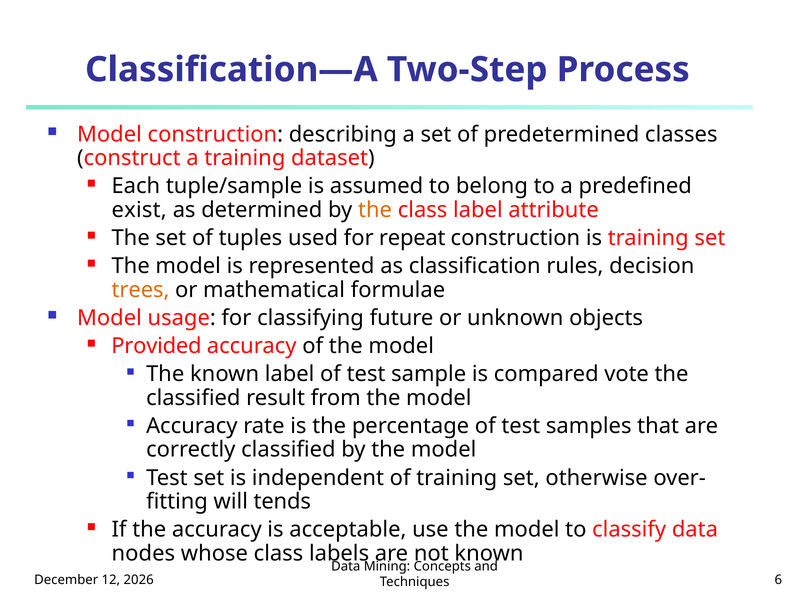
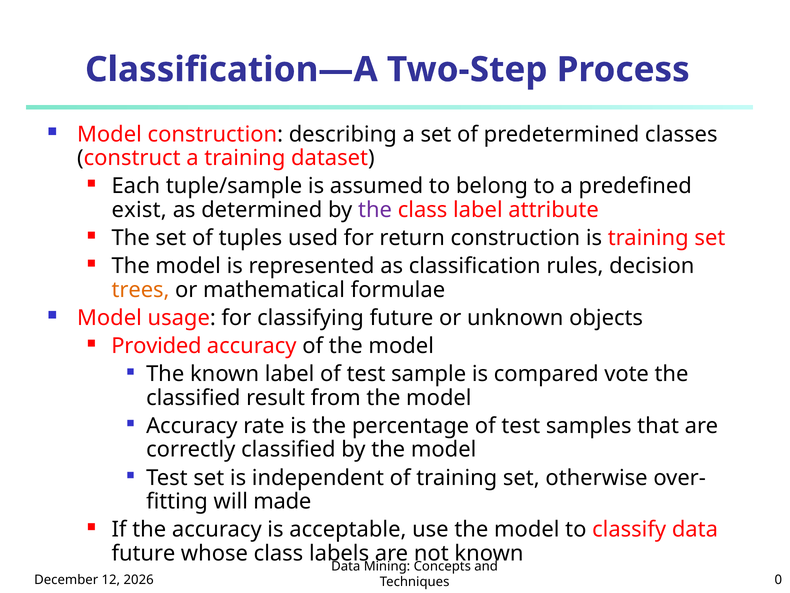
the at (375, 210) colour: orange -> purple
repeat: repeat -> return
tends: tends -> made
nodes at (143, 553): nodes -> future
6: 6 -> 0
